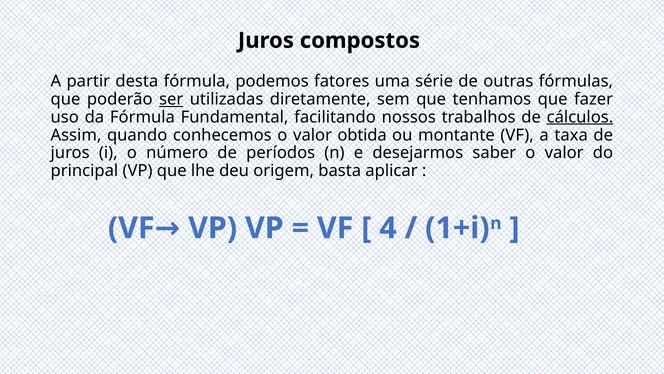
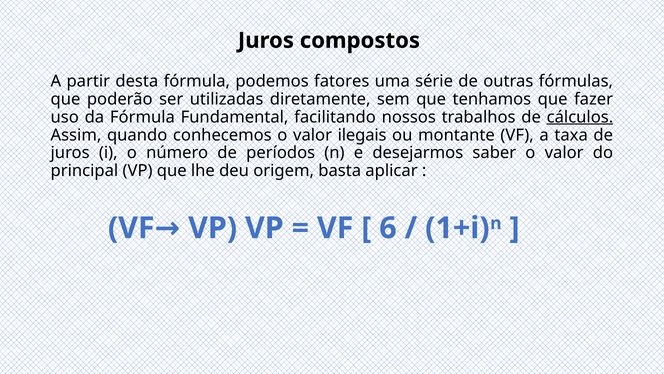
ser underline: present -> none
obtida: obtida -> ilegais
4: 4 -> 6
